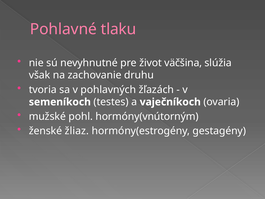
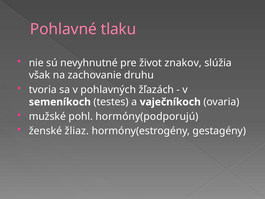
väčšina: väčšina -> znakov
hormóny(vnútorným: hormóny(vnútorným -> hormóny(podporujú
